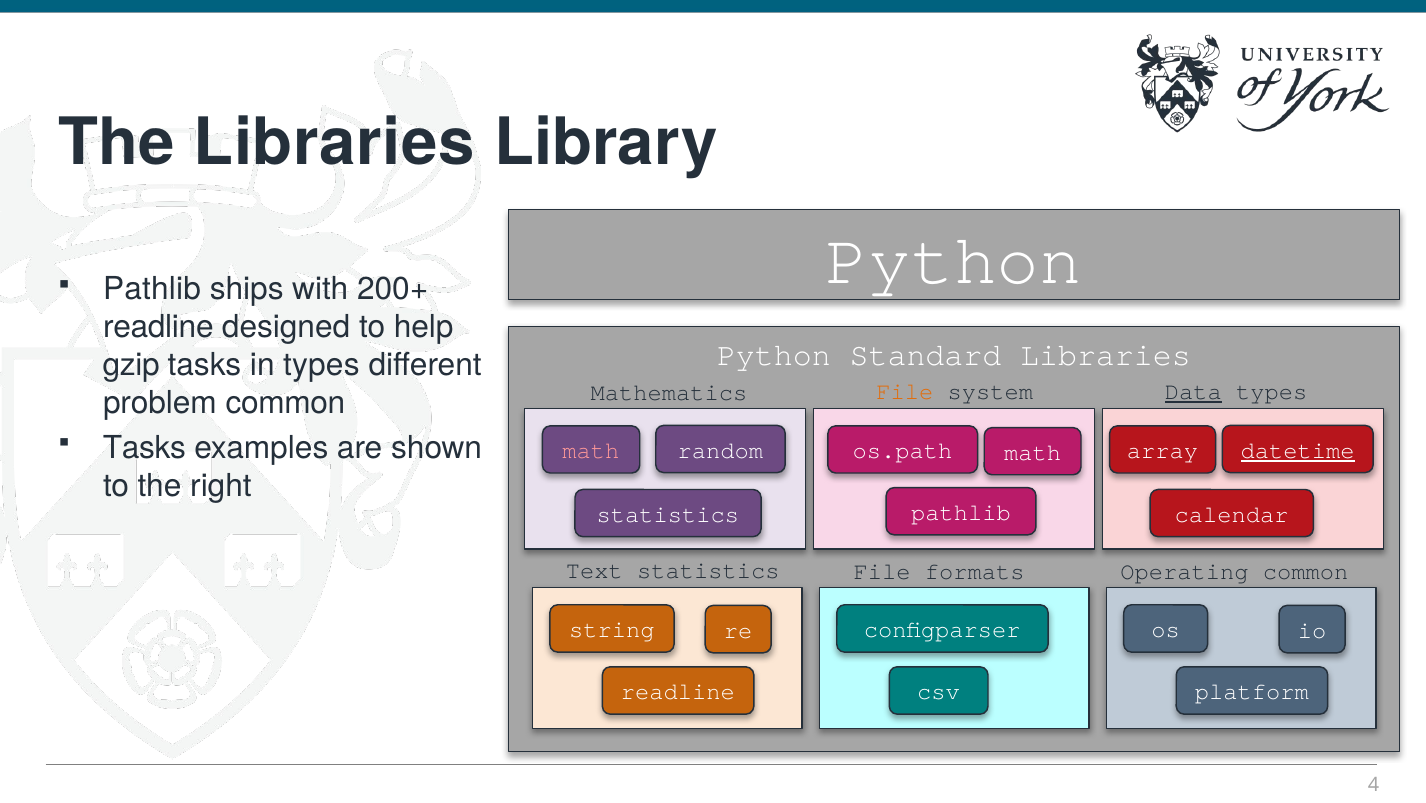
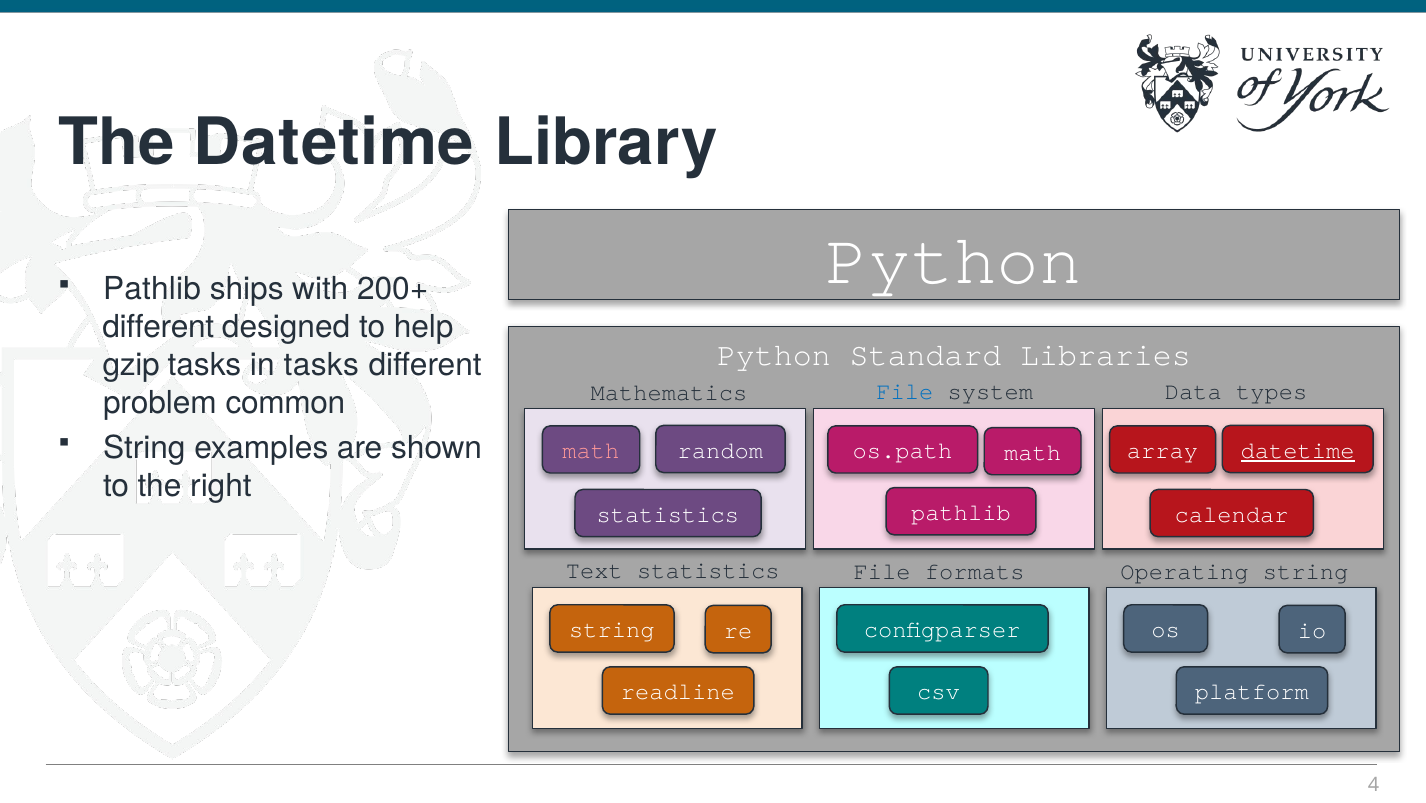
The Libraries: Libraries -> Datetime
readline at (158, 327): readline -> different
in types: types -> tasks
File at (905, 391) colour: orange -> blue
Data underline: present -> none
Tasks at (144, 448): Tasks -> String
Operating common: common -> string
